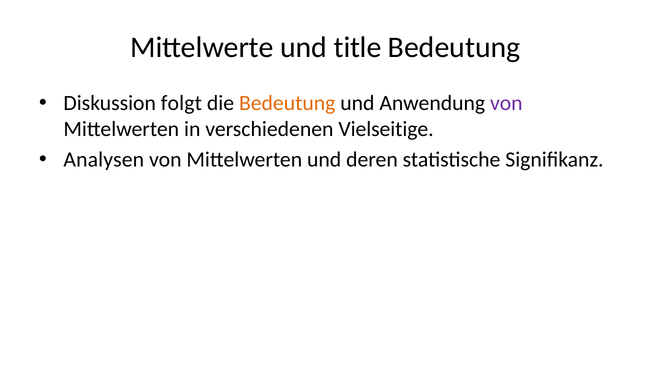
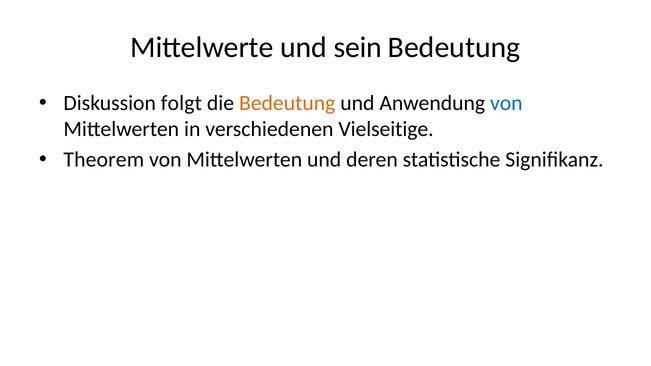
title: title -> sein
von at (506, 103) colour: purple -> blue
Analysen: Analysen -> Theorem
